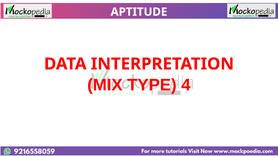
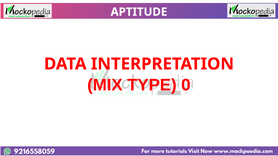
4: 4 -> 0
